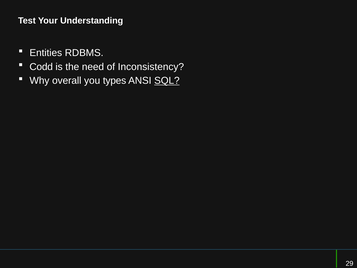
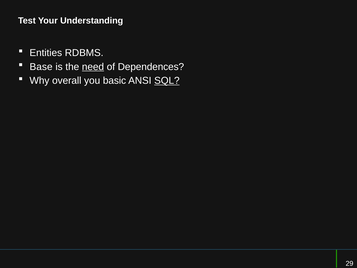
Codd: Codd -> Base
need underline: none -> present
Inconsistency: Inconsistency -> Dependences
types: types -> basic
